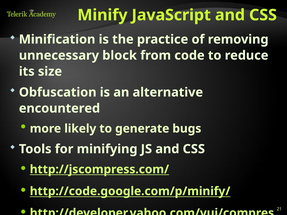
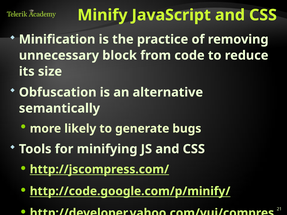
encountered: encountered -> semantically
